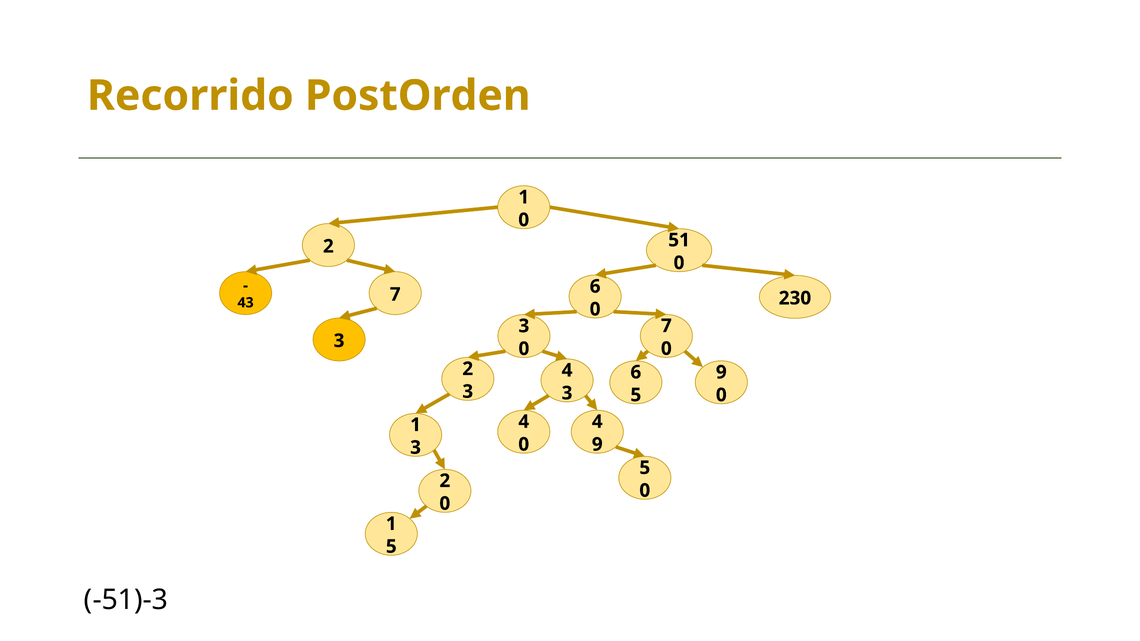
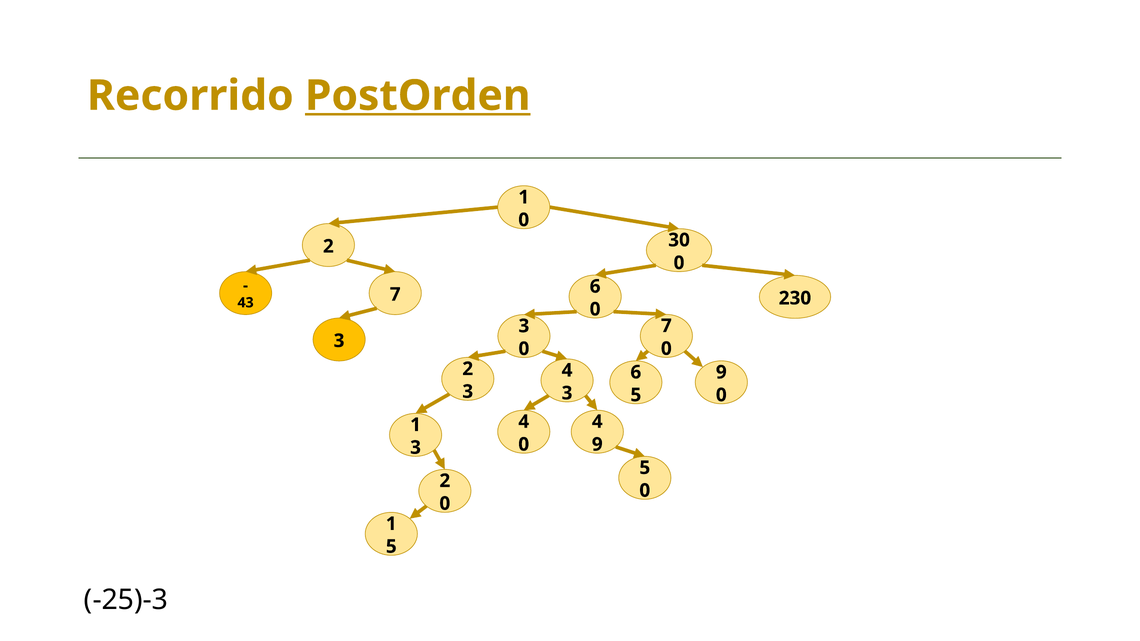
PostOrden underline: none -> present
51: 51 -> 30
-51)-3: -51)-3 -> -25)-3
